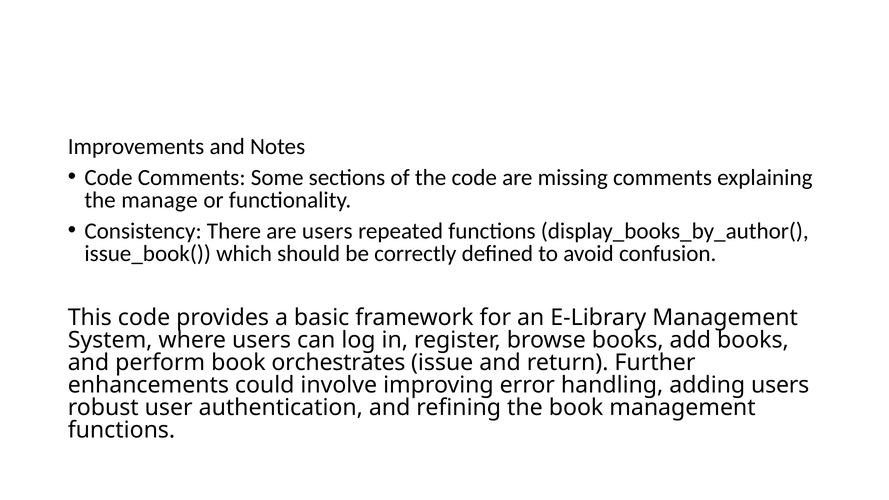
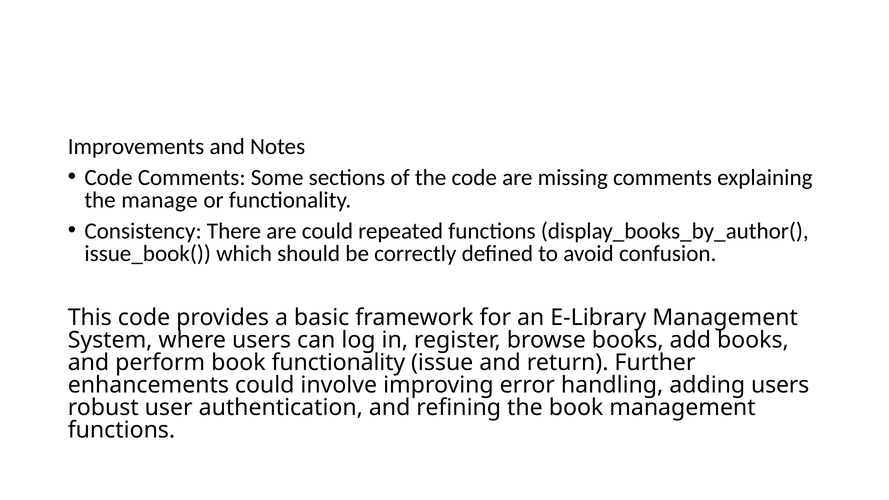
are users: users -> could
book orchestrates: orchestrates -> functionality
